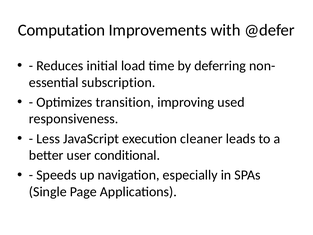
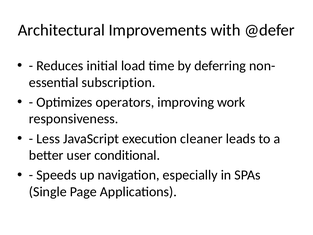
Computation: Computation -> Architectural
transition: transition -> operators
used: used -> work
